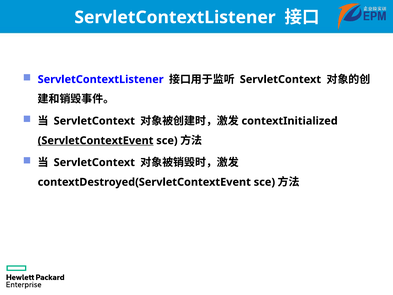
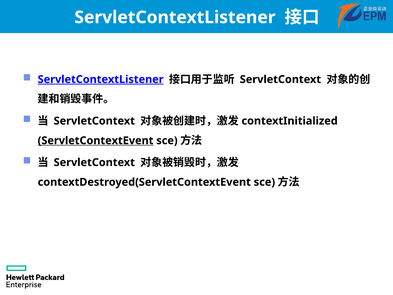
ServletContextListener at (101, 79) underline: none -> present
